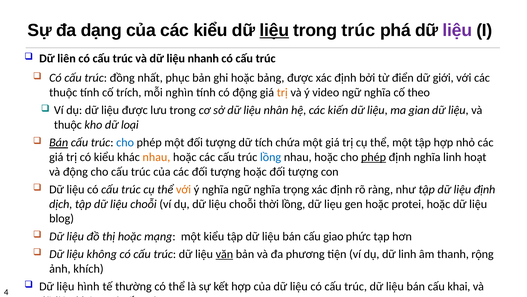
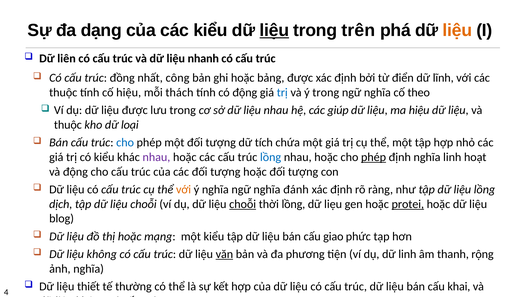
trong trúc: trúc -> trên
liệu at (457, 30) colour: purple -> orange
phục: phục -> công
giới: giới -> lĩnh
cố trích: trích -> hiệu
nghìn: nghìn -> thách
trị at (282, 92) colour: orange -> blue
ý video: video -> trong
liệu nhân: nhân -> nhau
kiến: kiến -> giúp
ma gian: gian -> hiệu
Bán at (59, 142) underline: present -> none
nhau at (156, 157) colour: orange -> purple
trọng: trọng -> đánh
liệu định: định -> lồng
choỗi at (243, 204) underline: none -> present
protei underline: none -> present
ảnh khích: khích -> nghĩa
hình: hình -> thiết
